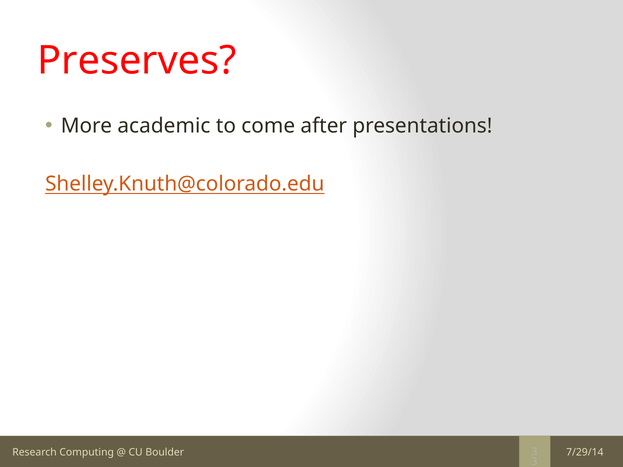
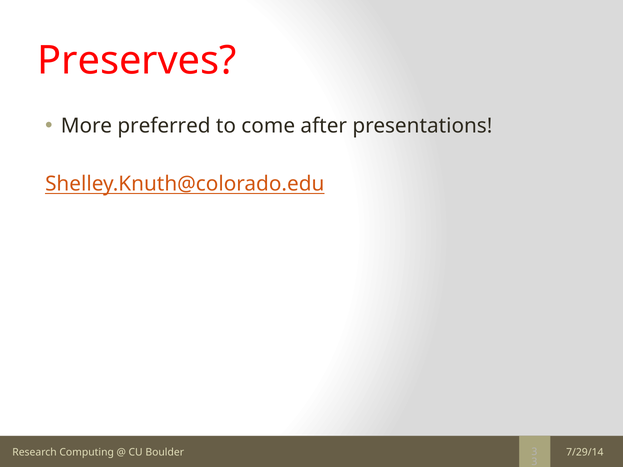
academic: academic -> preferred
